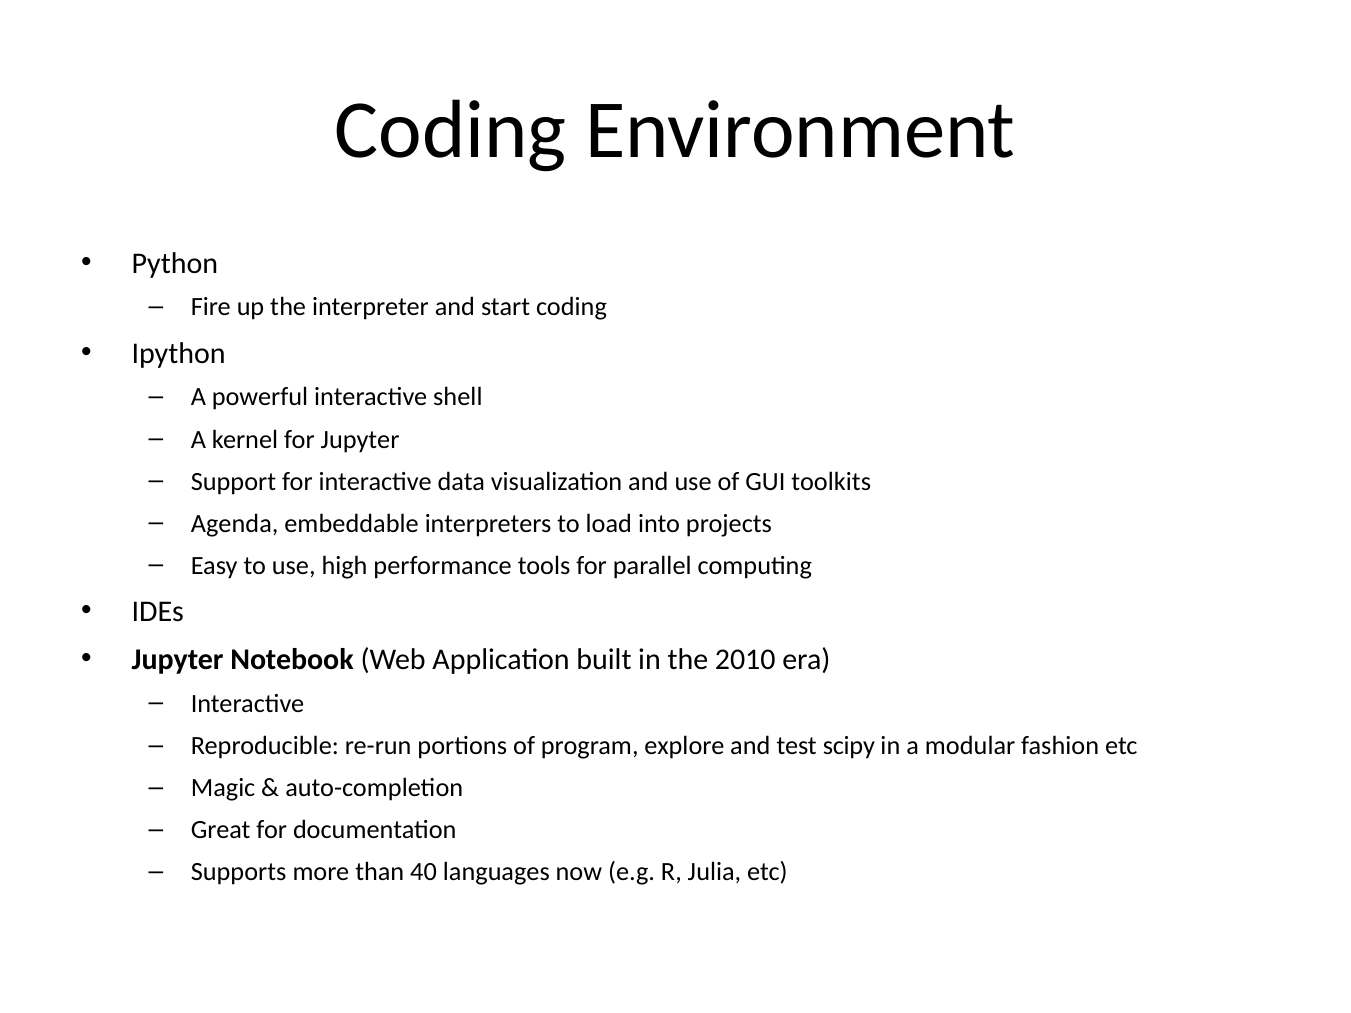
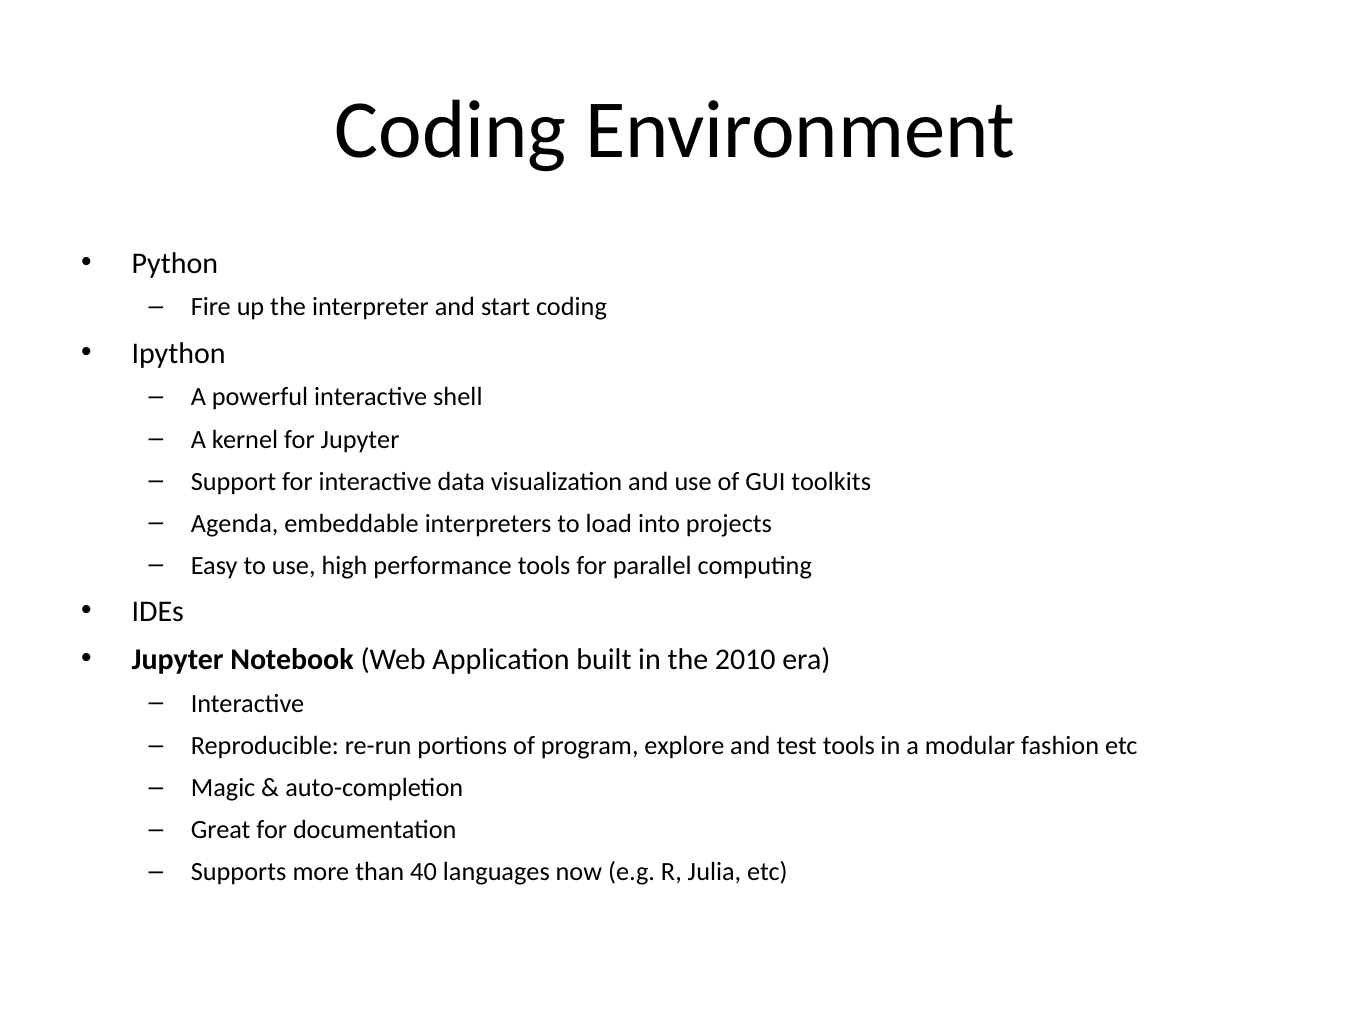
test scipy: scipy -> tools
